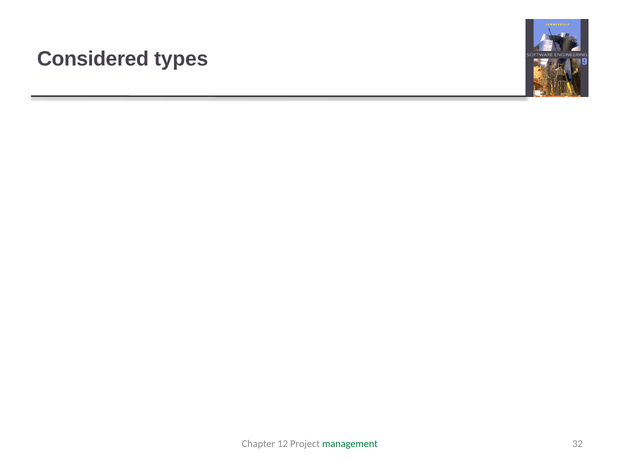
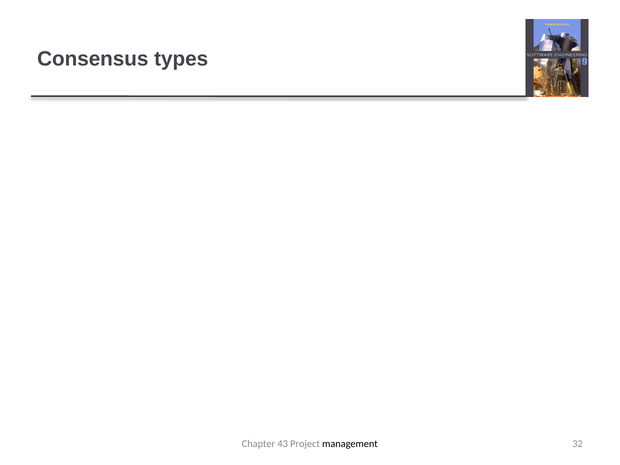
Considered: Considered -> Consensus
12: 12 -> 43
management colour: green -> black
